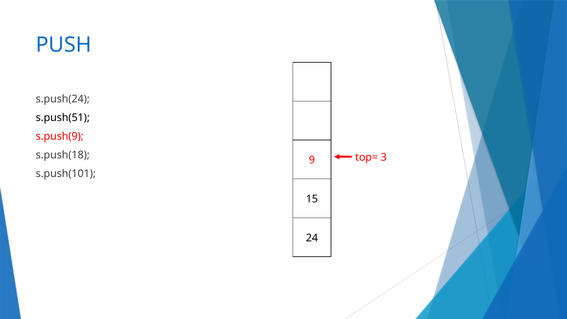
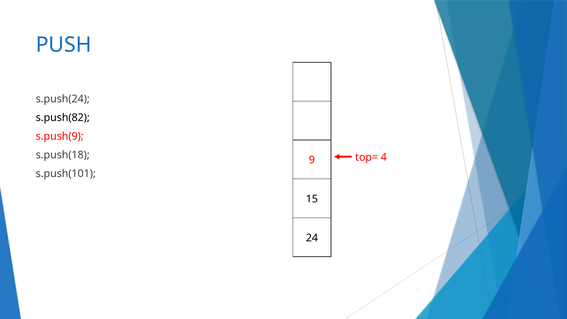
s.push(51: s.push(51 -> s.push(82
3: 3 -> 4
